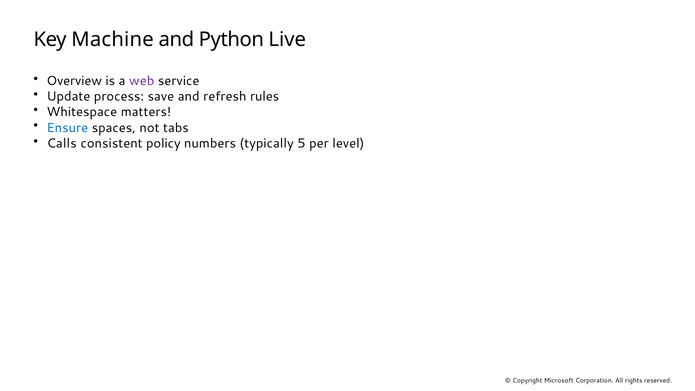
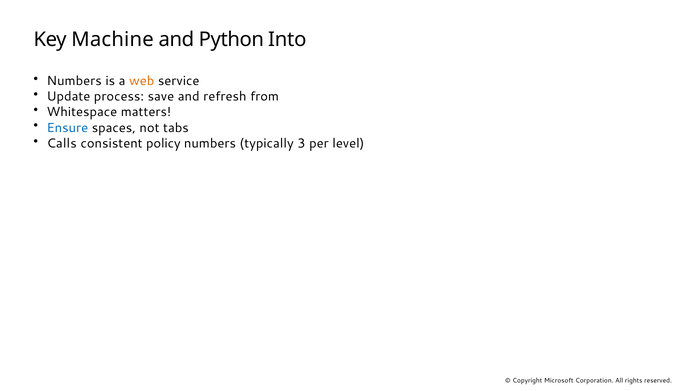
Live: Live -> Into
Overview at (74, 81): Overview -> Numbers
web colour: purple -> orange
rules: rules -> from
5: 5 -> 3
